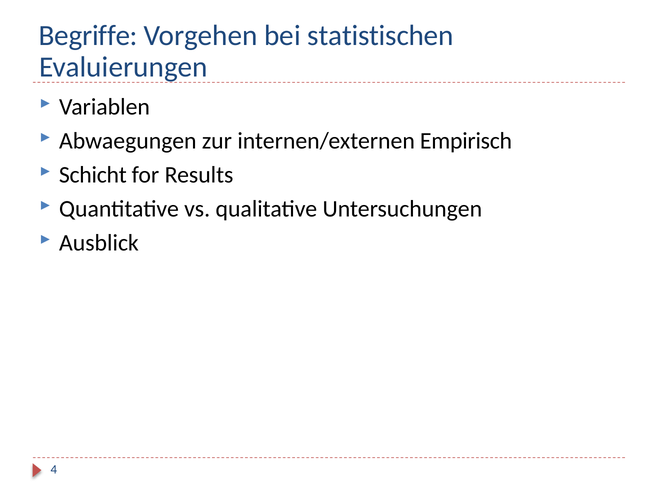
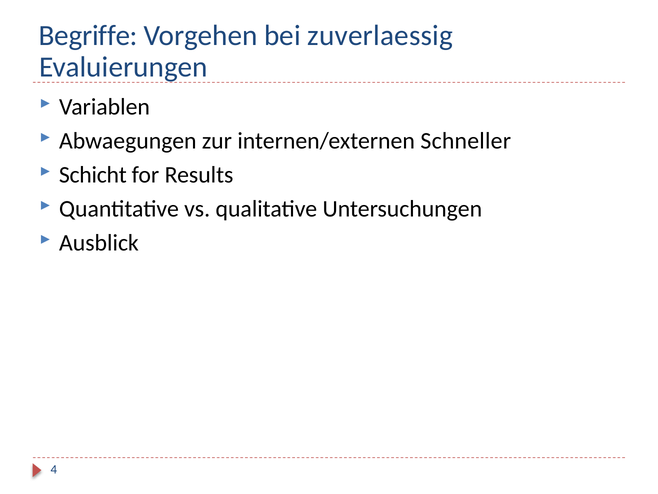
statistischen: statistischen -> zuverlaessig
Empirisch: Empirisch -> Schneller
